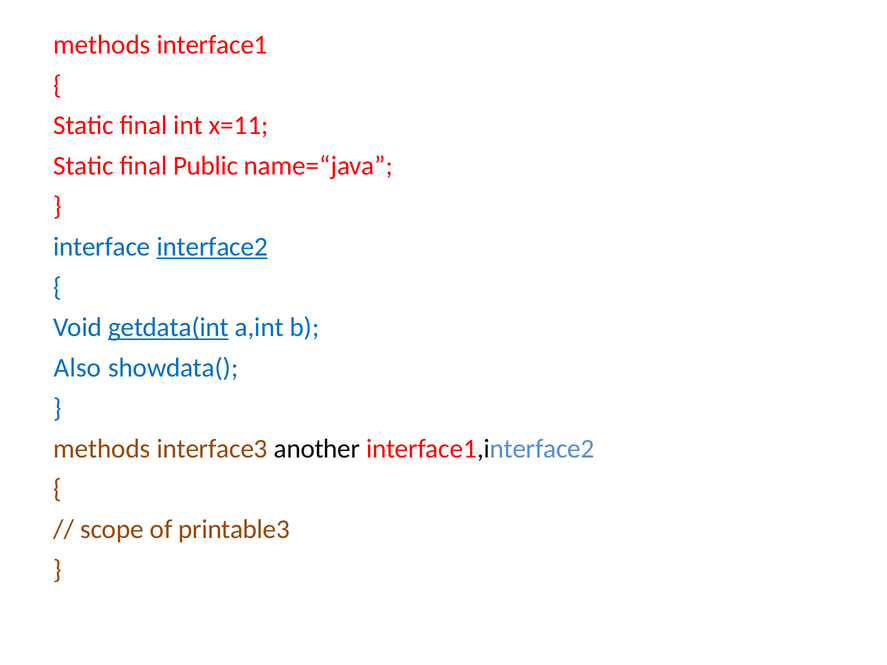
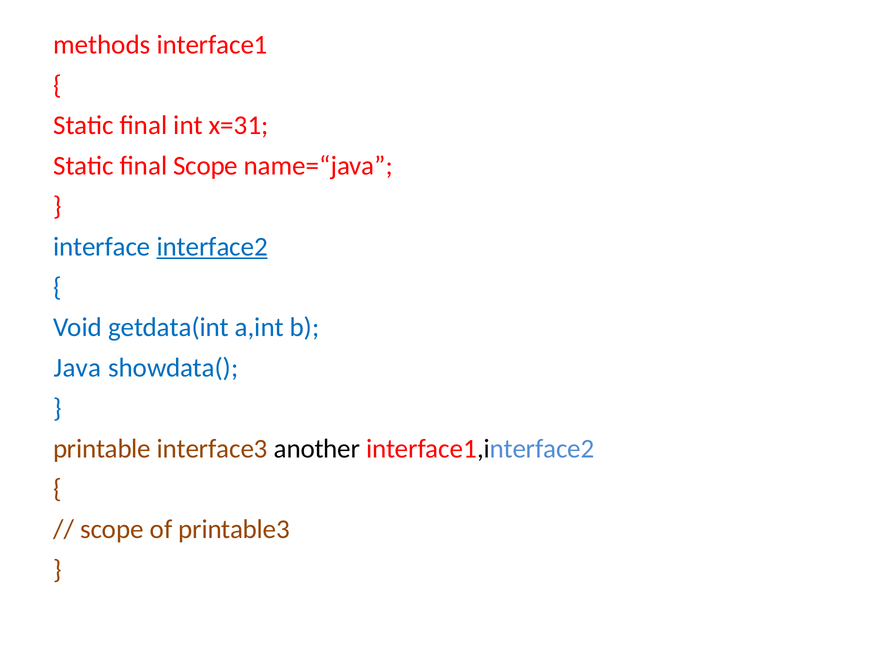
x=11: x=11 -> x=31
final Public: Public -> Scope
getdata(int underline: present -> none
Also: Also -> Java
methods at (102, 449): methods -> printable
